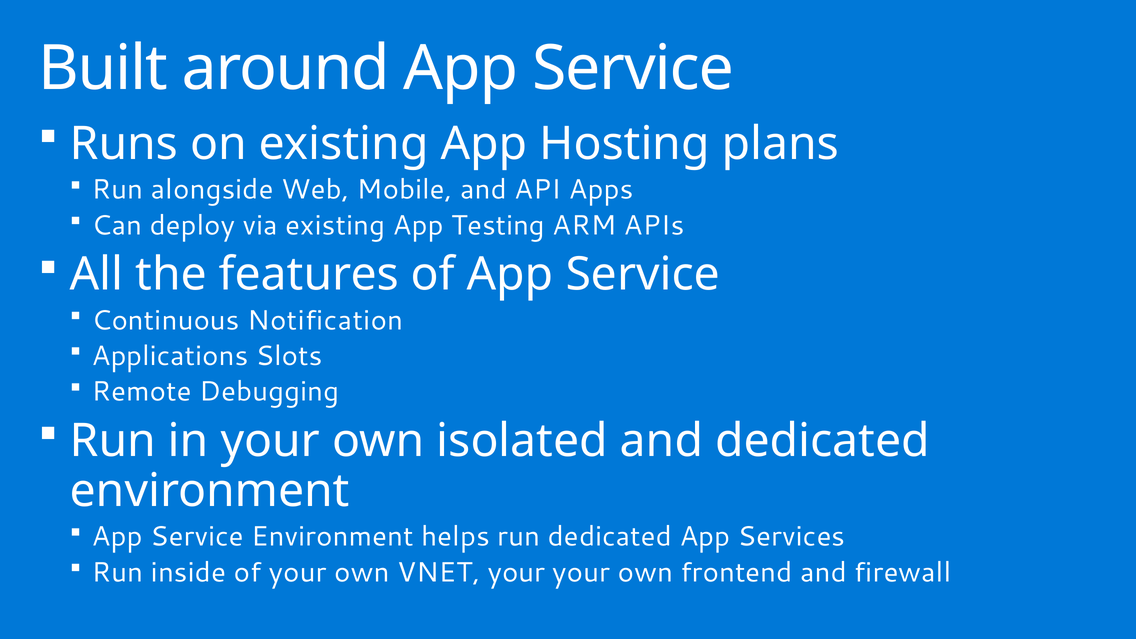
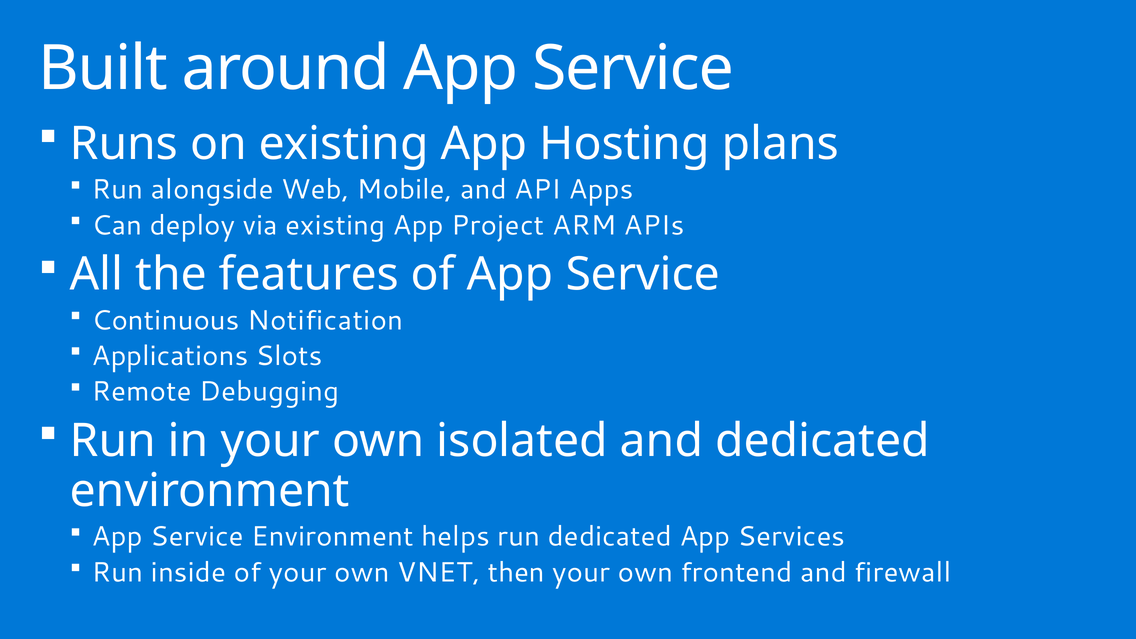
Testing: Testing -> Project
VNET your: your -> then
